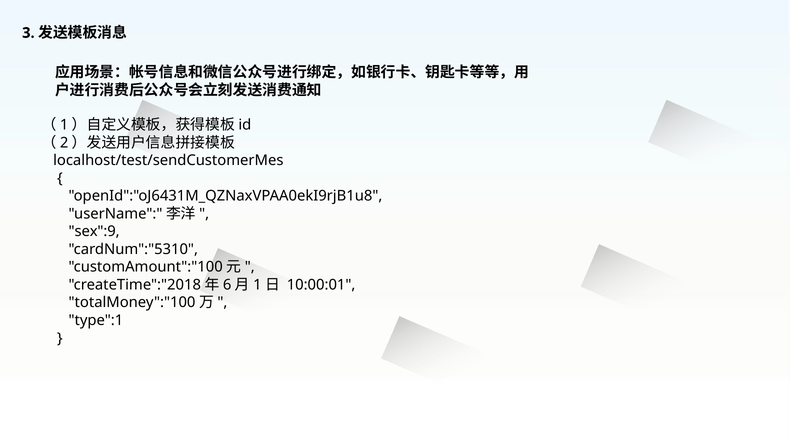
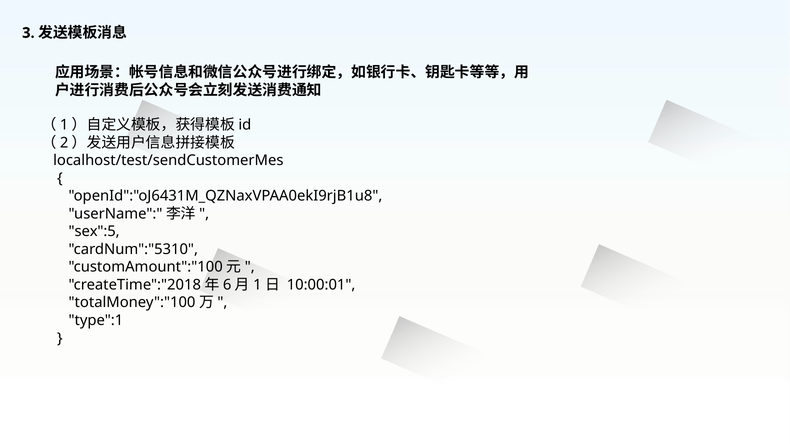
sex":9: sex":9 -> sex":5
